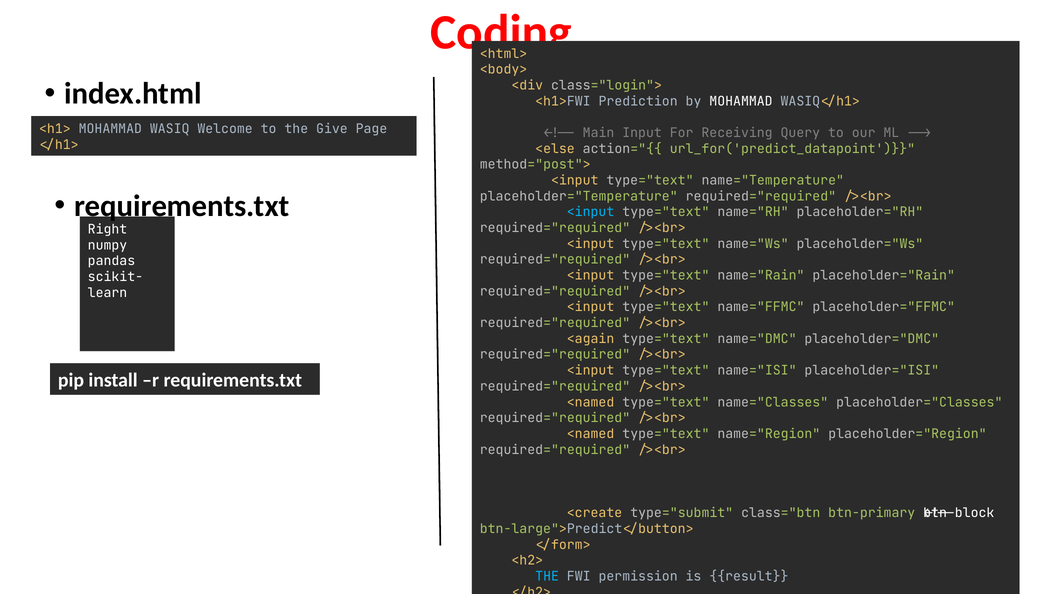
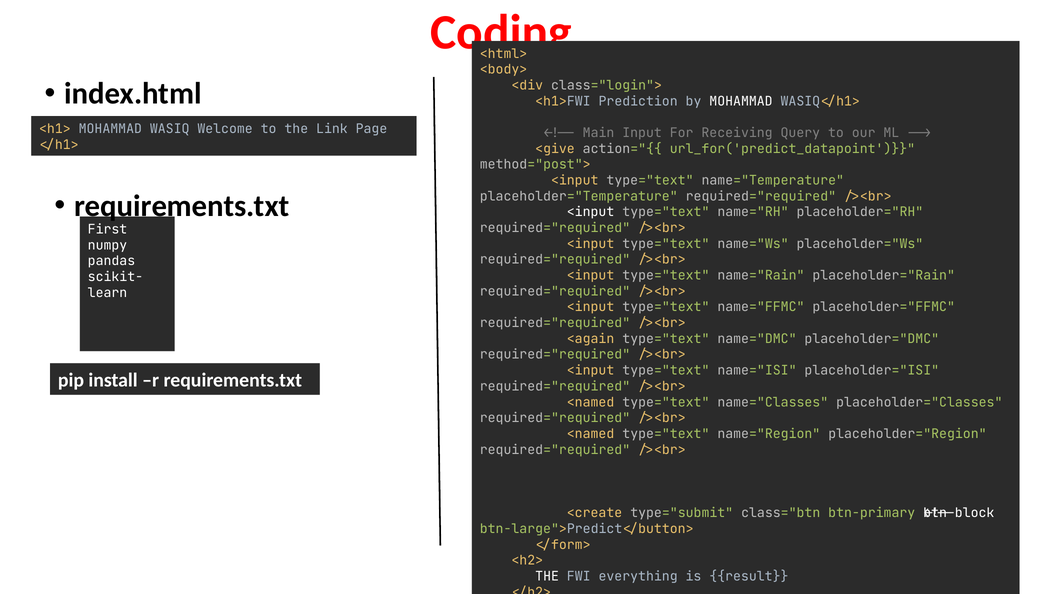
Give: Give -> Link
<else: <else -> <give
<input at (591, 212) colour: light blue -> white
Right: Right -> First
THE at (547, 576) colour: light blue -> white
permission: permission -> everything
